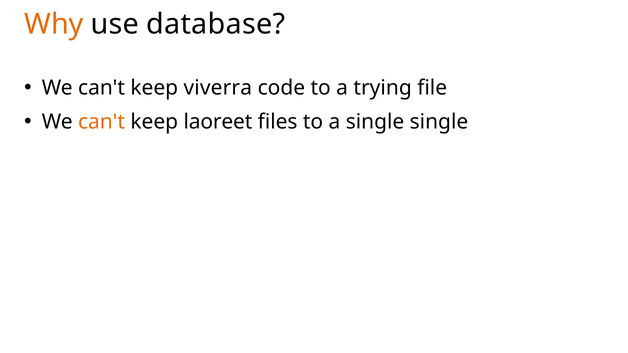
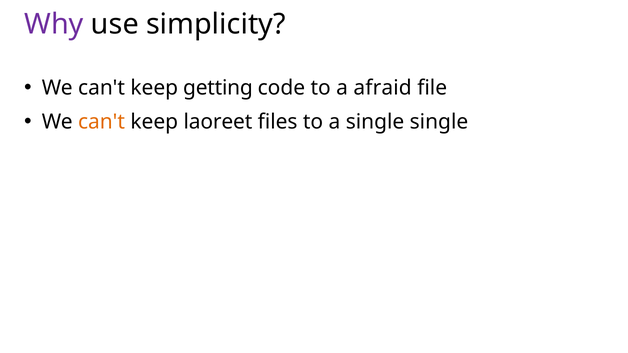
Why colour: orange -> purple
database: database -> simplicity
viverra: viverra -> getting
trying: trying -> afraid
